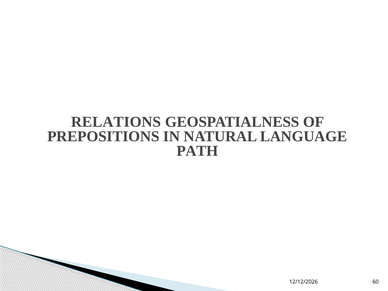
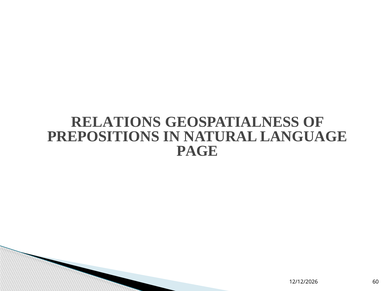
PATH: PATH -> PAGE
